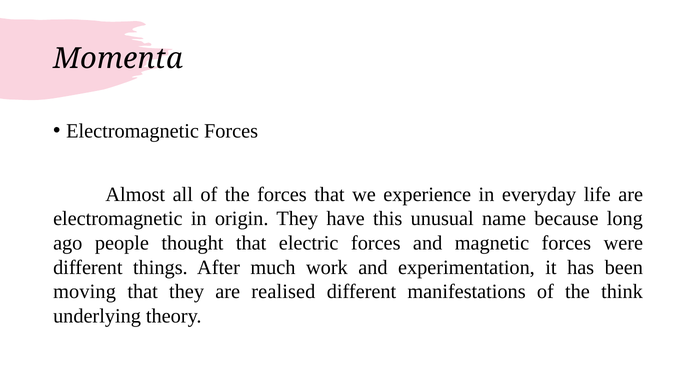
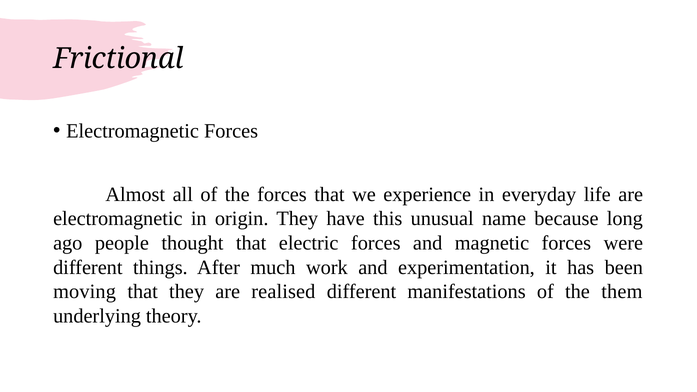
Momenta: Momenta -> Frictional
think: think -> them
